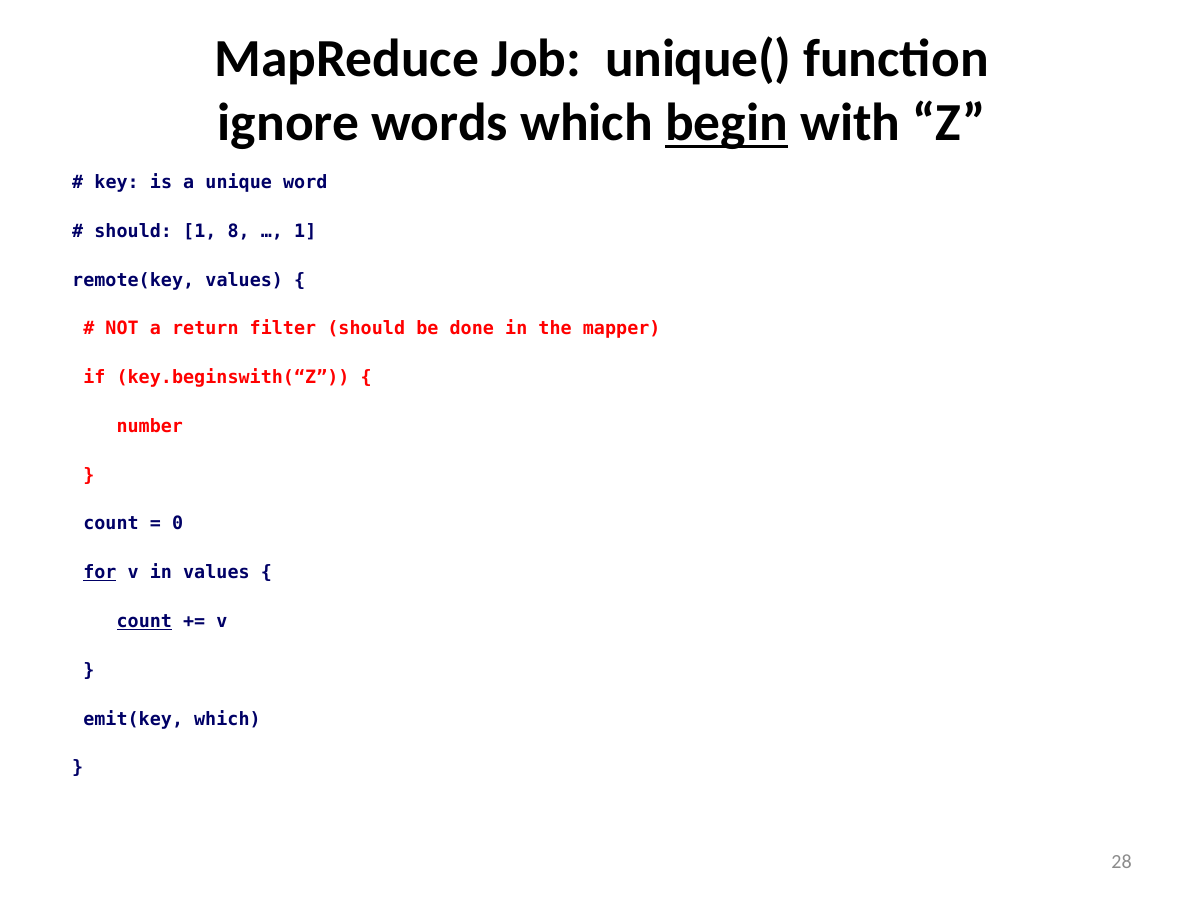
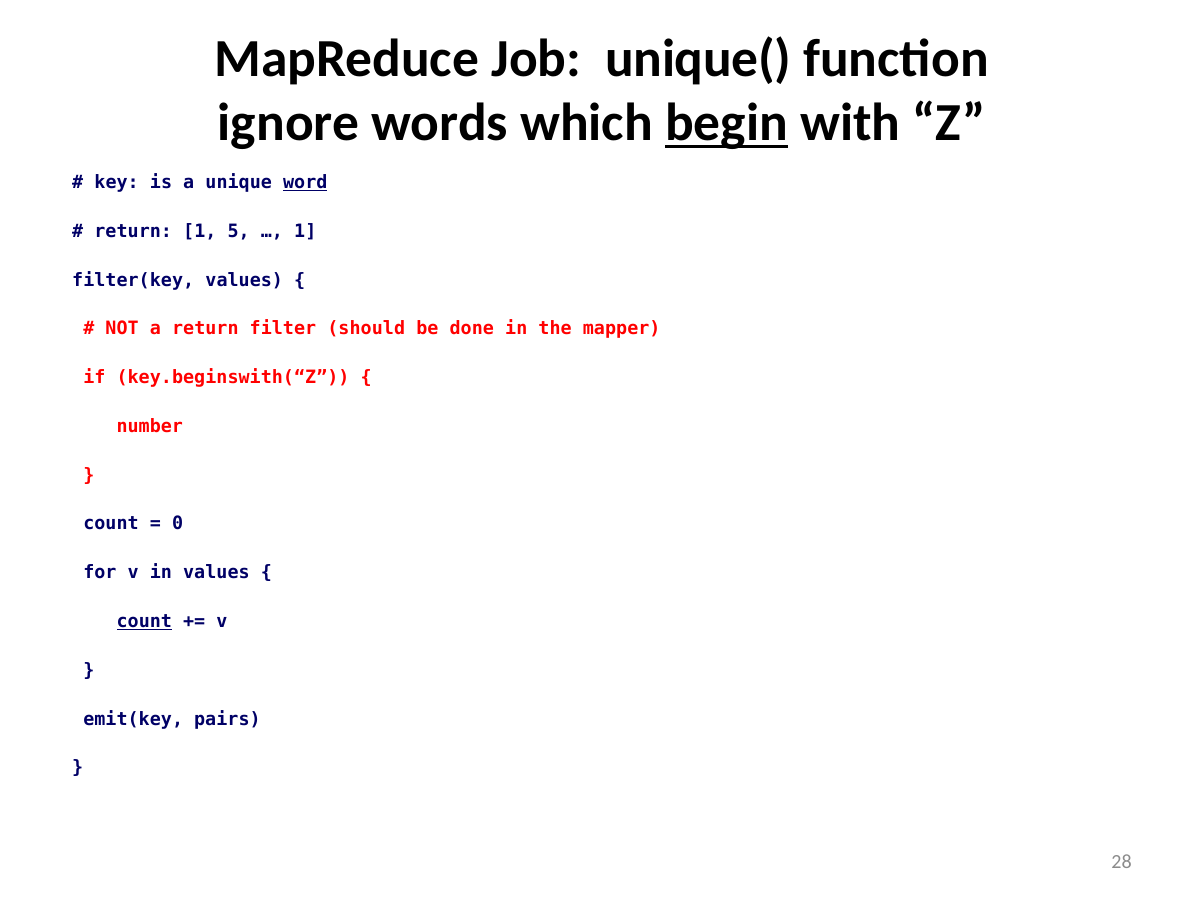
word underline: none -> present
should at (133, 231): should -> return
8: 8 -> 5
remote(key: remote(key -> filter(key
for underline: present -> none
emit(key which: which -> pairs
